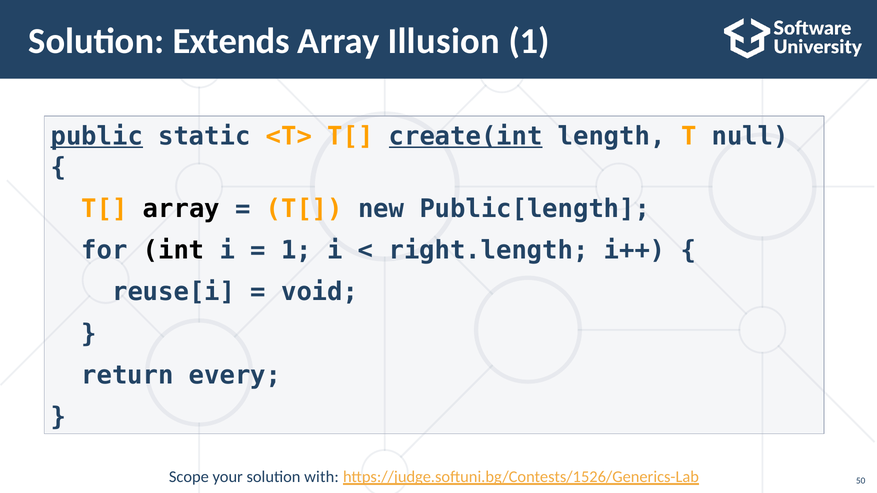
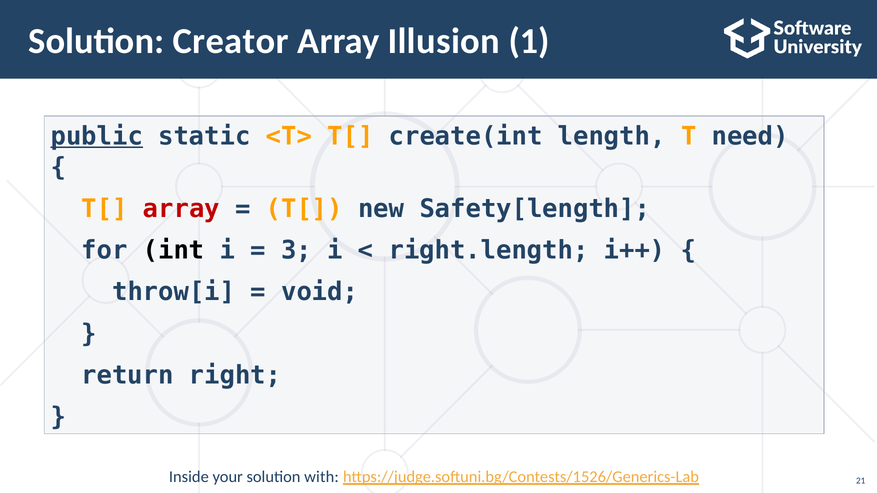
Extends: Extends -> Creator
create(int underline: present -> none
null: null -> need
array at (181, 209) colour: black -> red
Public[length: Public[length -> Safety[length
1 at (296, 251): 1 -> 3
reuse[i: reuse[i -> throw[i
every: every -> right
Scope: Scope -> Inside
50: 50 -> 21
